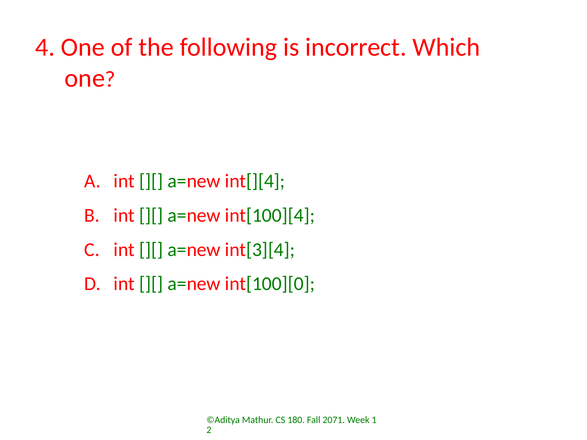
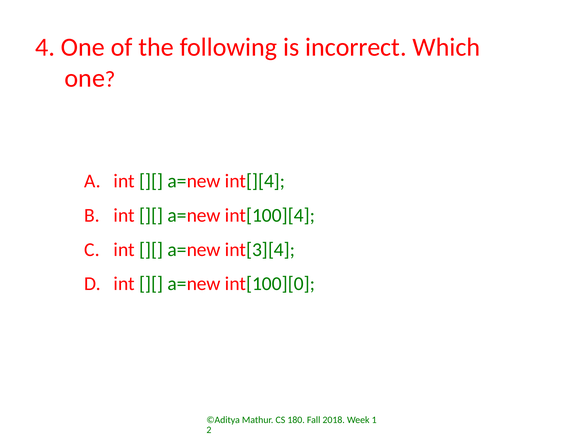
2071: 2071 -> 2018
